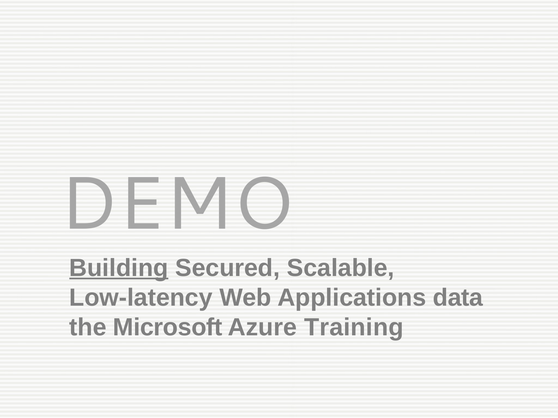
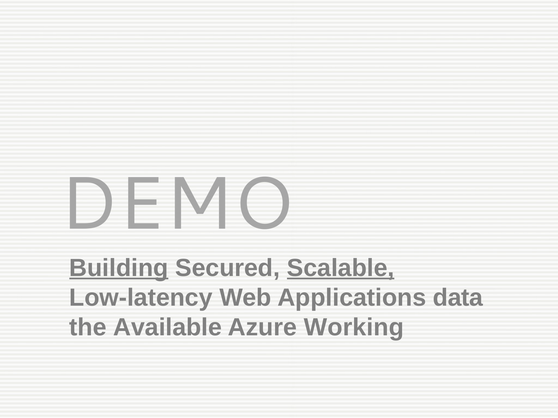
Scalable underline: none -> present
Microsoft: Microsoft -> Available
Training: Training -> Working
